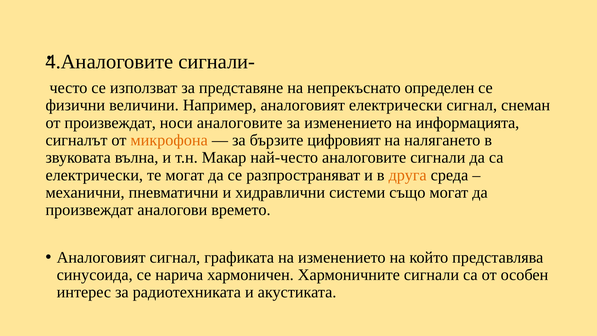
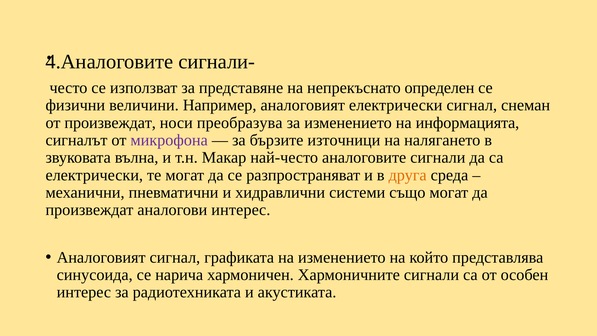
носи аналоговите: аналоговите -> преобразува
микрофона colour: orange -> purple
цифровият: цифровият -> източници
аналогови времето: времето -> интерес
